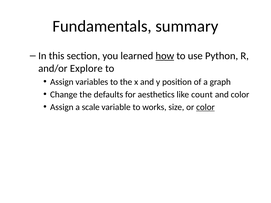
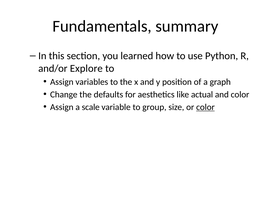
how underline: present -> none
count: count -> actual
works: works -> group
